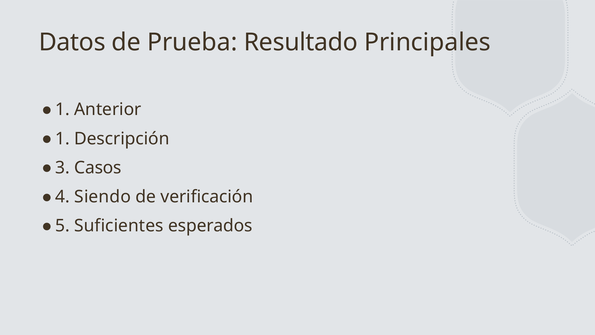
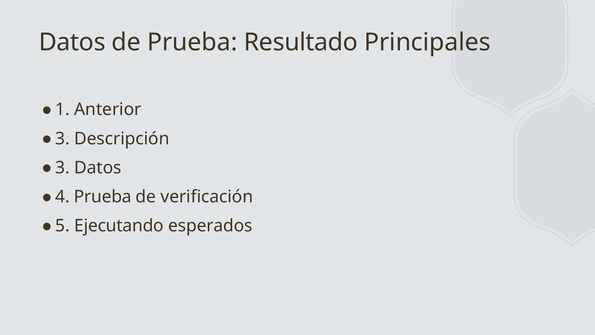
1 at (62, 138): 1 -> 3
3 Casos: Casos -> Datos
4 Siendo: Siendo -> Prueba
Suficientes: Suficientes -> Ejecutando
